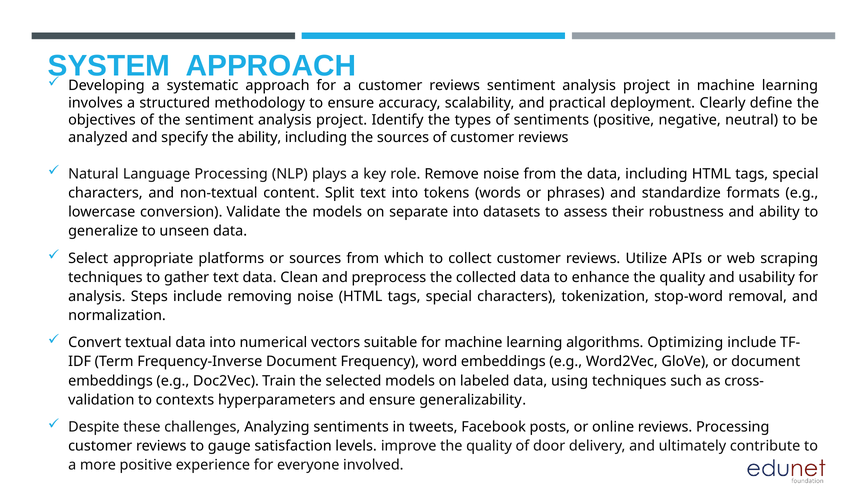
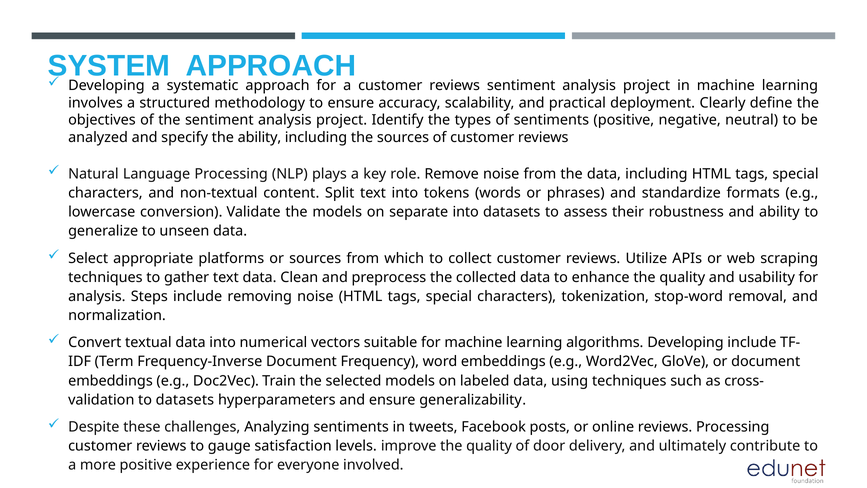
algorithms Optimizing: Optimizing -> Developing
to contexts: contexts -> datasets
